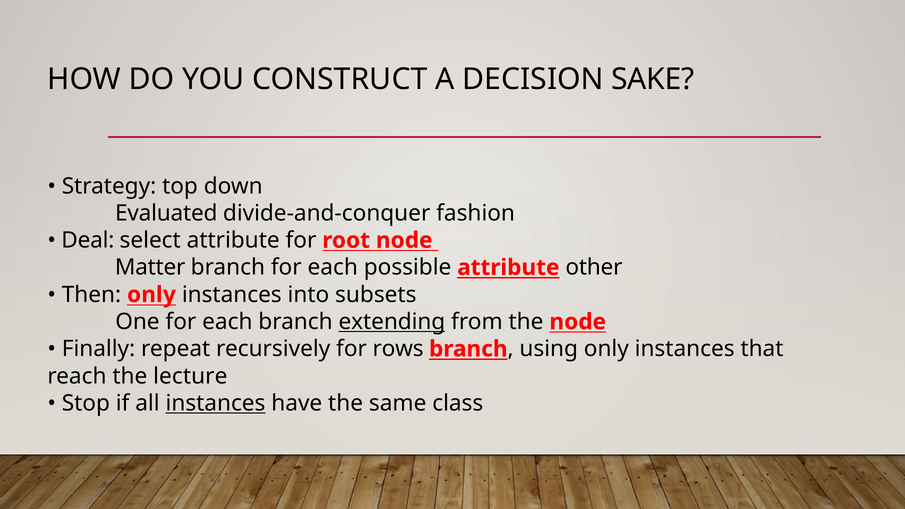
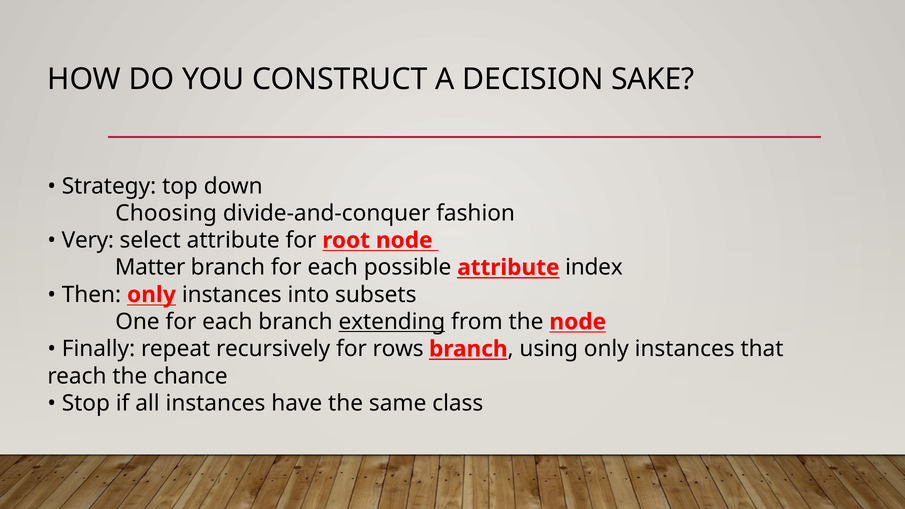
Evaluated: Evaluated -> Choosing
Deal: Deal -> Very
other: other -> index
lecture: lecture -> chance
instances at (216, 403) underline: present -> none
